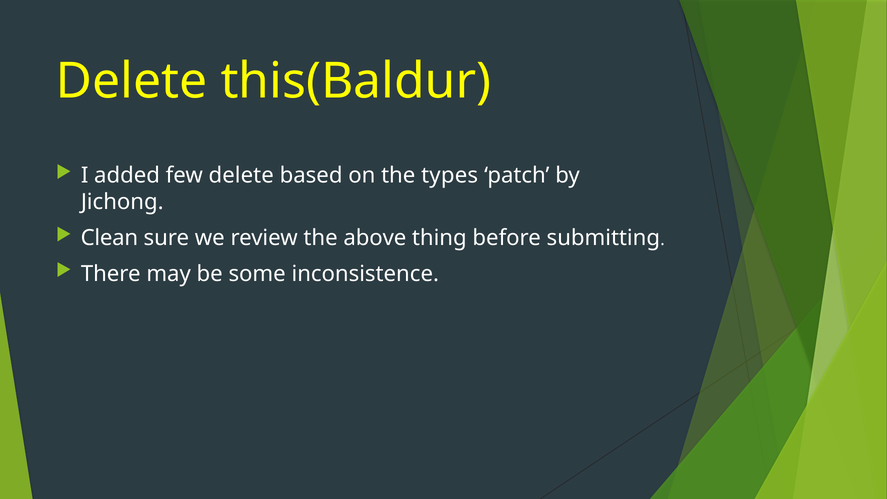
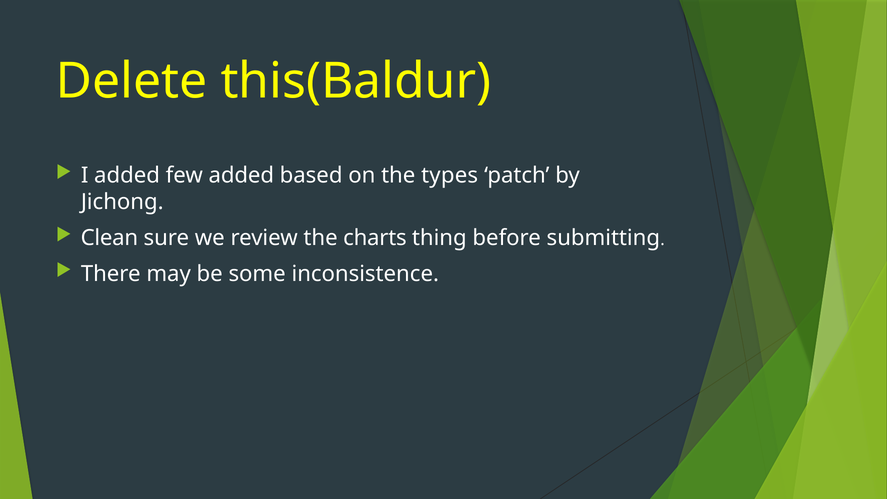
few delete: delete -> added
above: above -> charts
